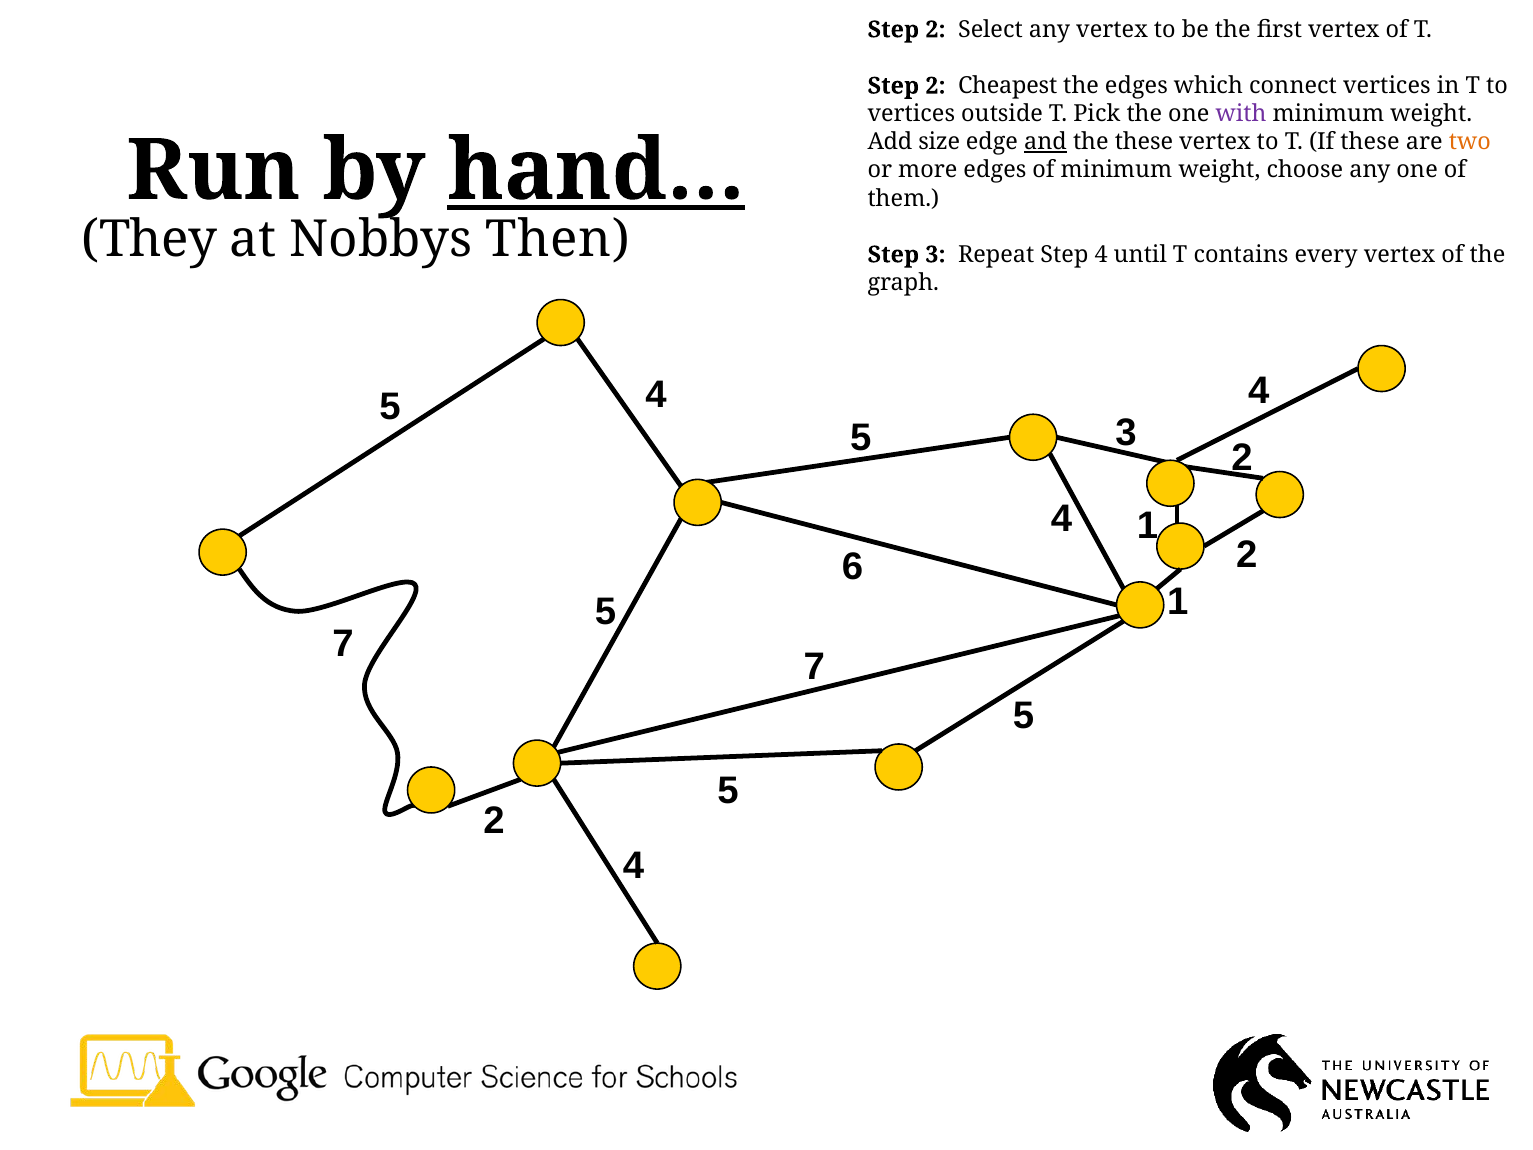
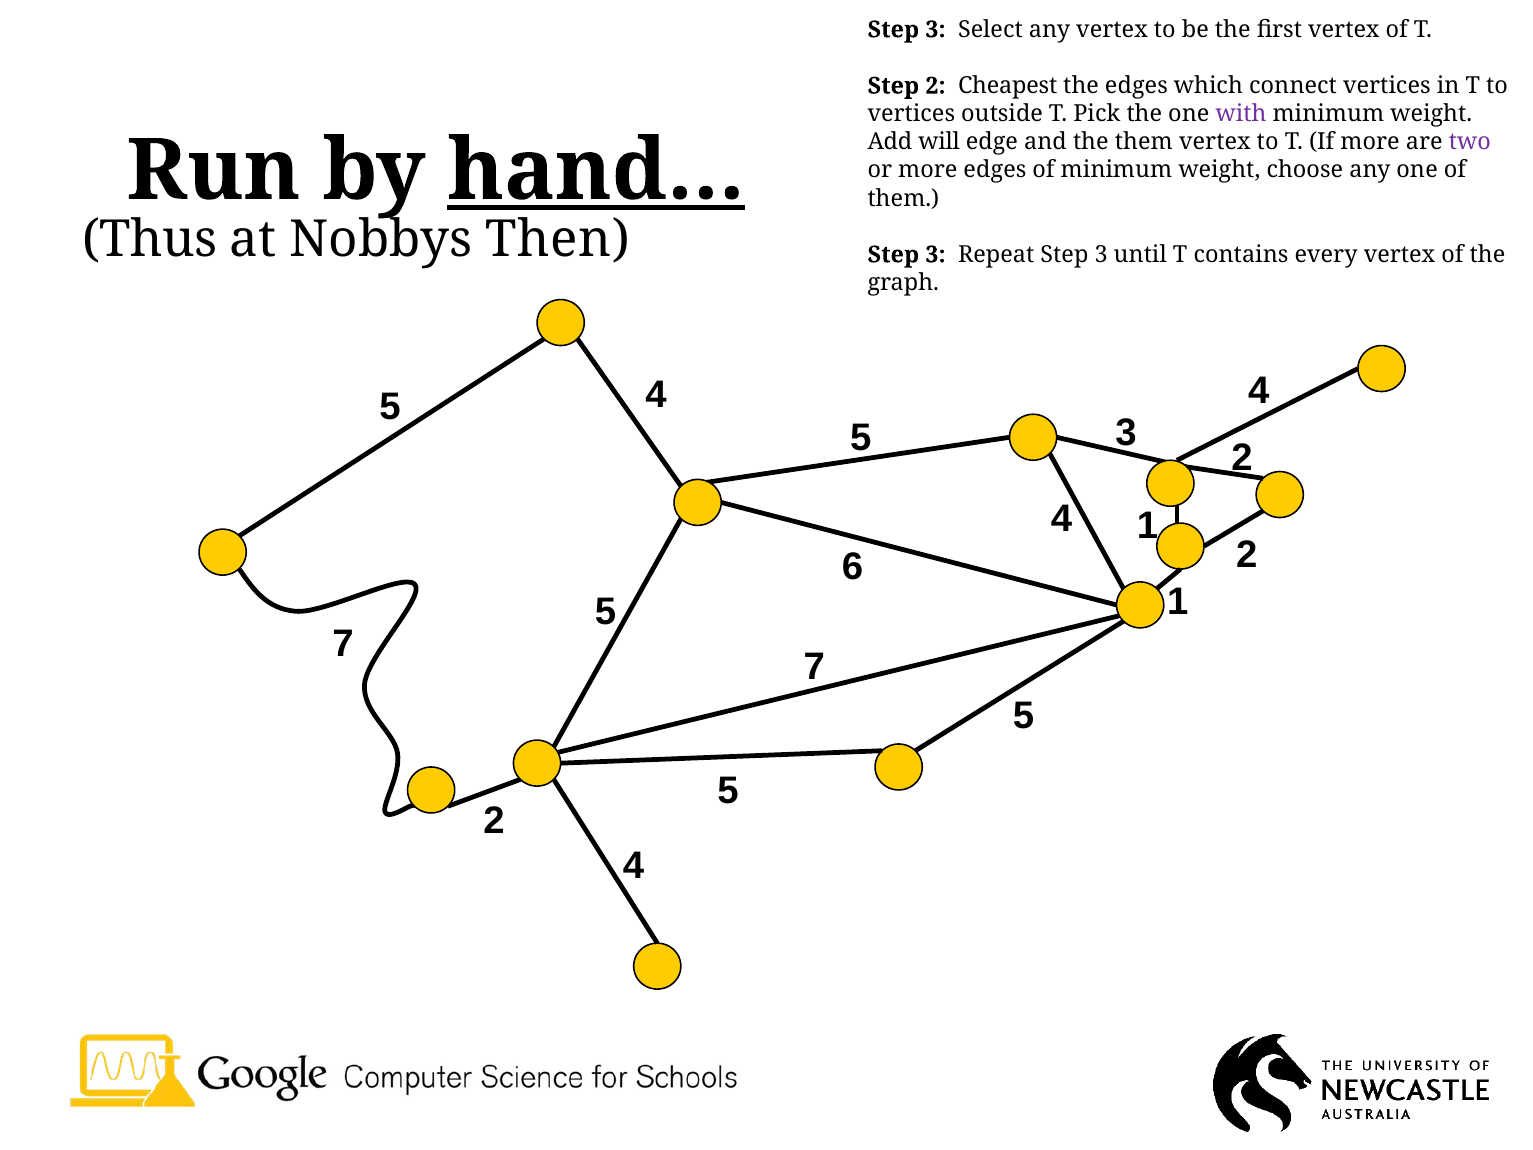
2 at (935, 30): 2 -> 3
size: size -> will
and underline: present -> none
the these: these -> them
If these: these -> more
two colour: orange -> purple
They: They -> Thus
Repeat Step 4: 4 -> 3
